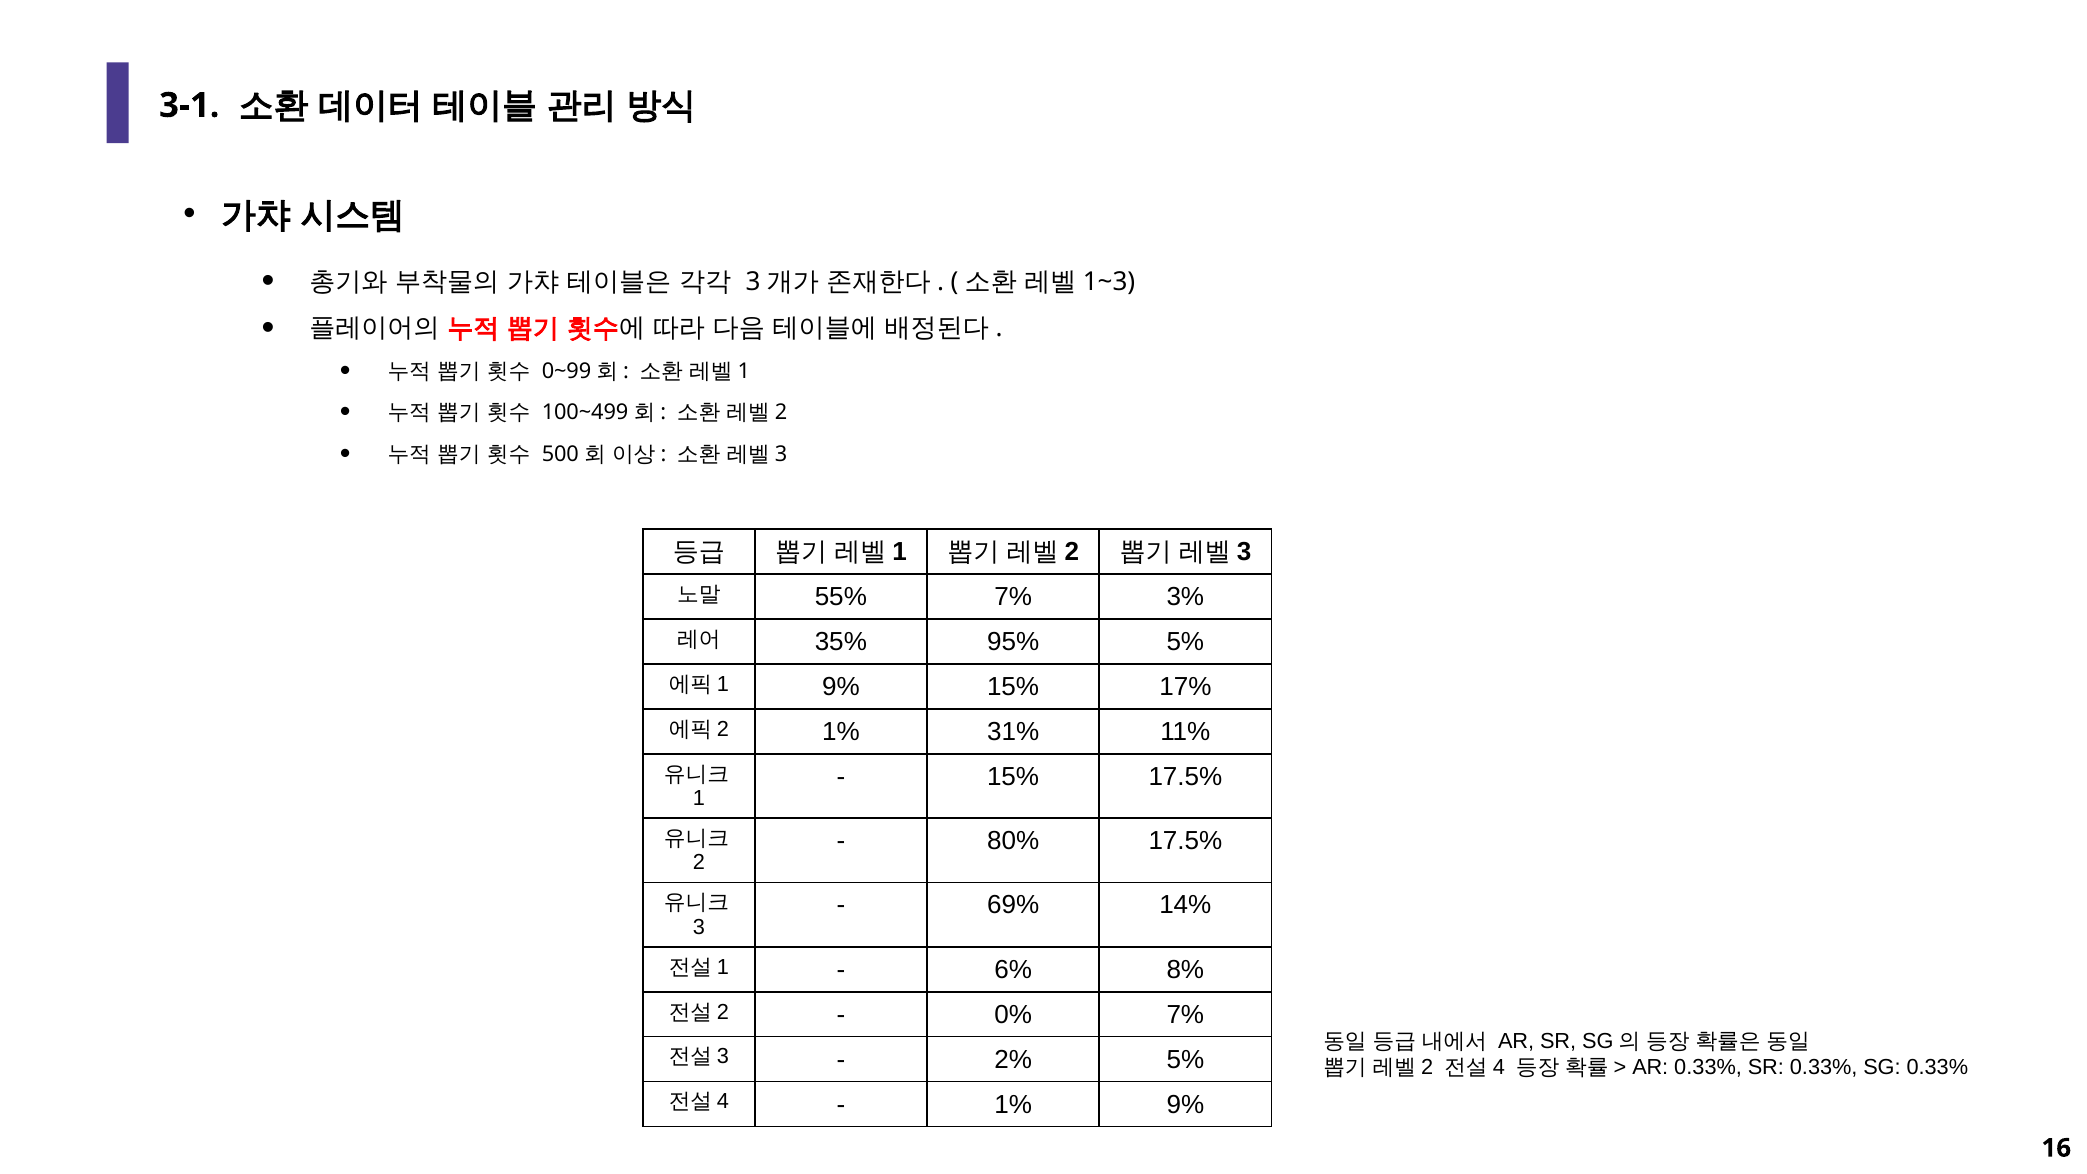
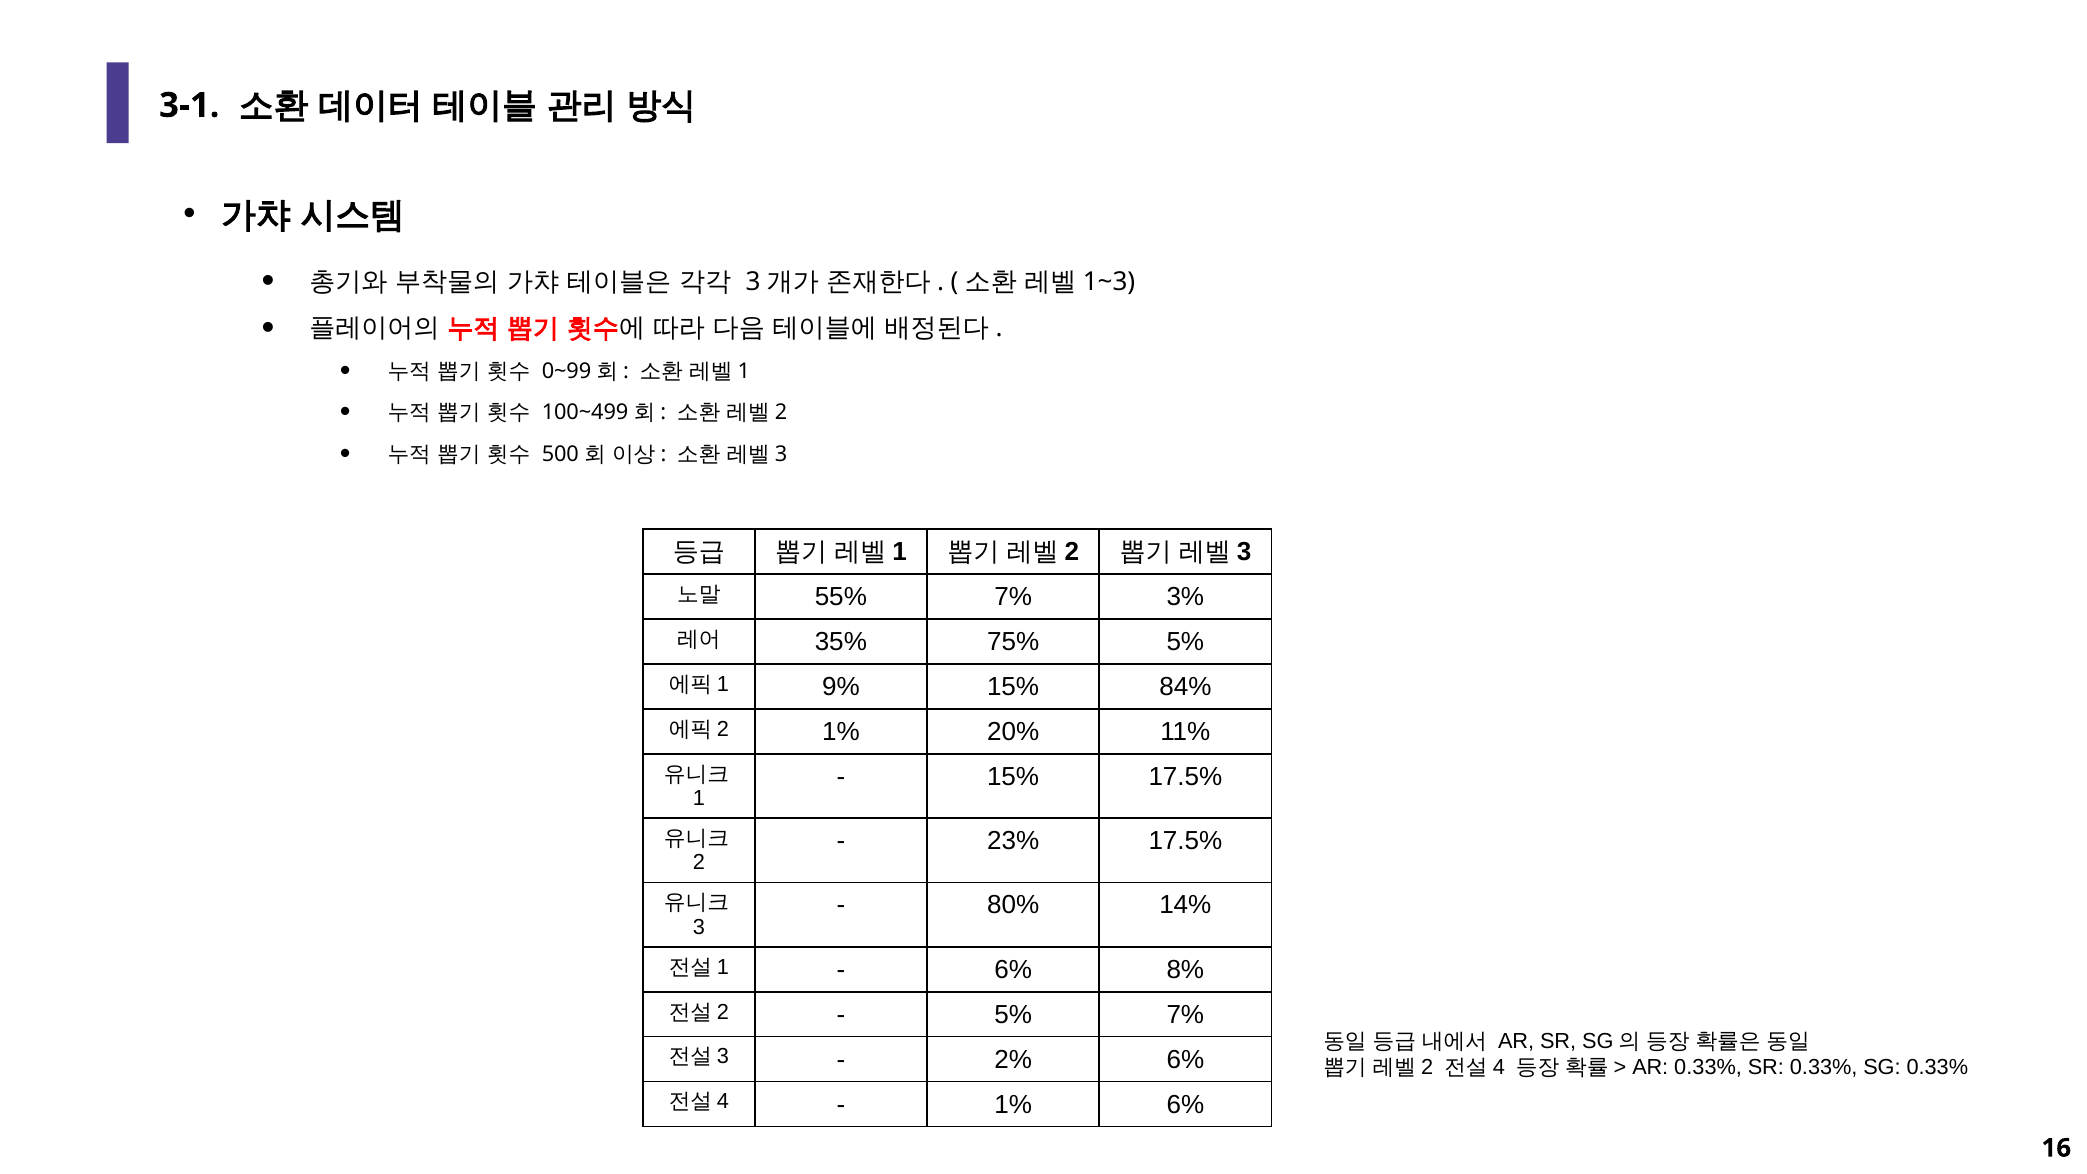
95%: 95% -> 75%
17%: 17% -> 84%
31%: 31% -> 20%
80%: 80% -> 23%
69%: 69% -> 80%
0% at (1013, 1015): 0% -> 5%
2% 5%: 5% -> 6%
1% 9%: 9% -> 6%
